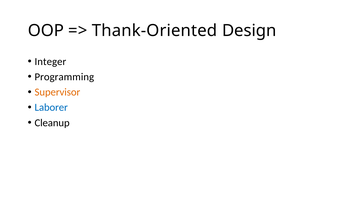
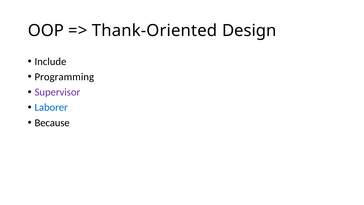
Integer: Integer -> Include
Supervisor colour: orange -> purple
Cleanup: Cleanup -> Because
